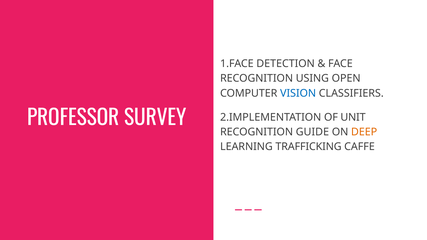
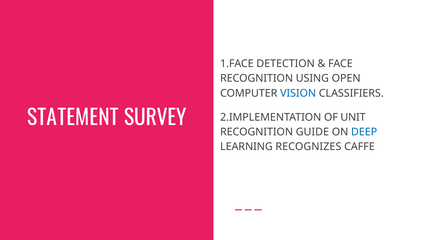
PROFESSOR: PROFESSOR -> STATEMENT
DEEP colour: orange -> blue
TRAFFICKING: TRAFFICKING -> RECOGNIZES
